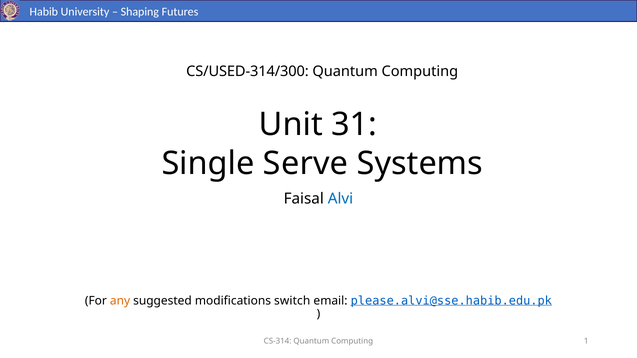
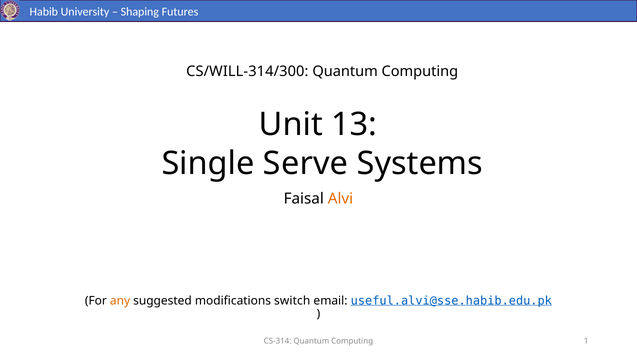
CS/USED-314/300: CS/USED-314/300 -> CS/WILL-314/300
31: 31 -> 13
Alvi colour: blue -> orange
please.alvi@sse.habib.edu.pk: please.alvi@sse.habib.edu.pk -> useful.alvi@sse.habib.edu.pk
